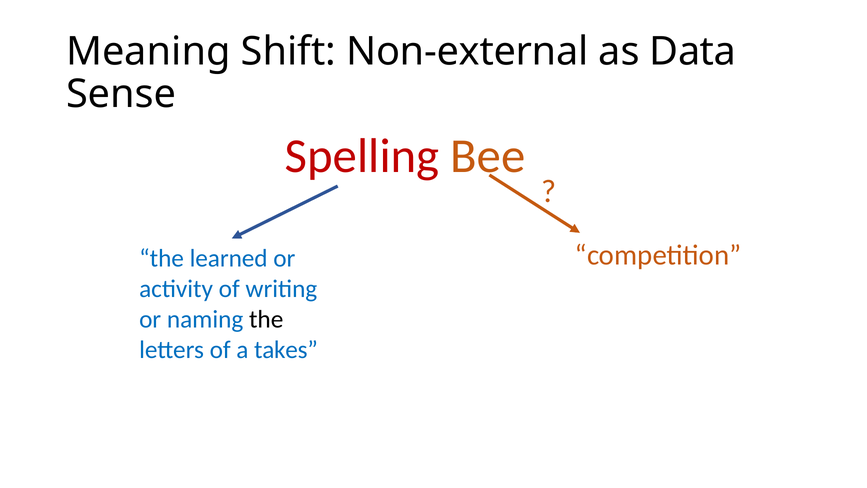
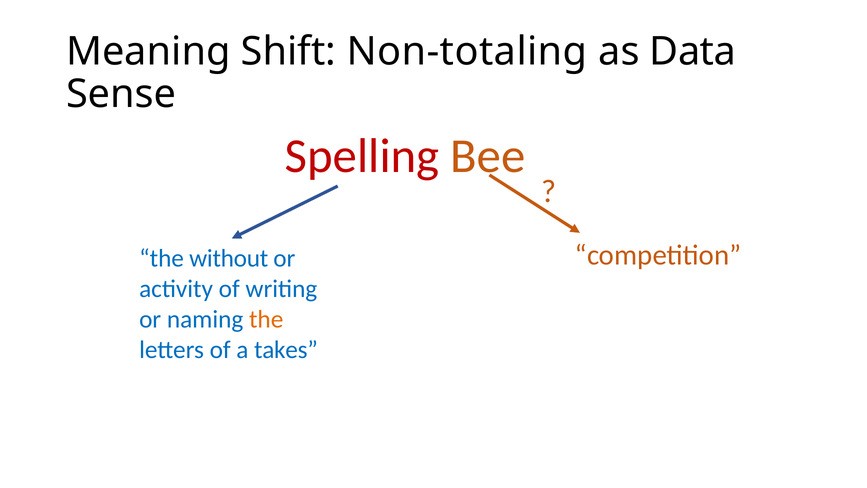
Non-external: Non-external -> Non-totaling
learned: learned -> without
the at (266, 319) colour: black -> orange
